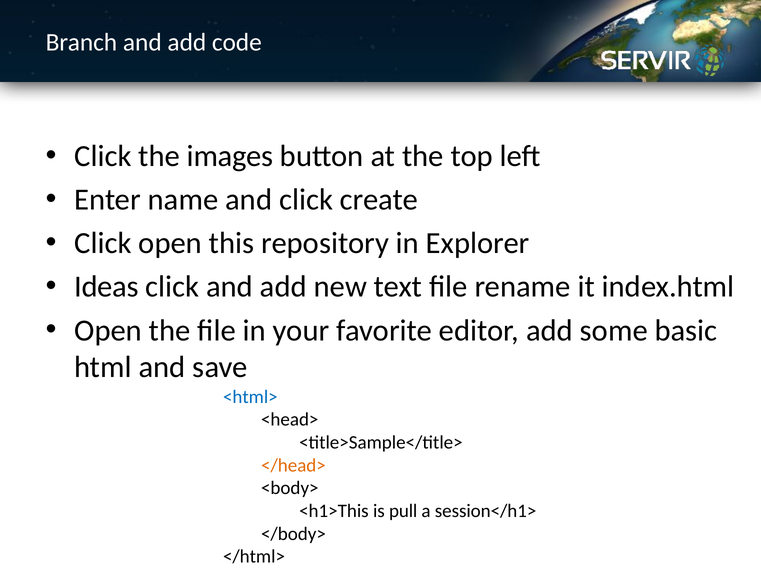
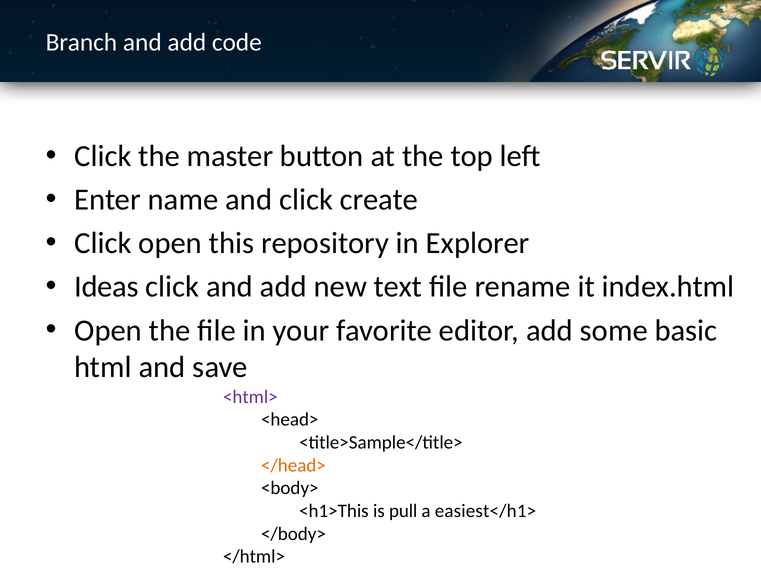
images: images -> master
<html> colour: blue -> purple
session</h1>: session</h1> -> easiest</h1>
